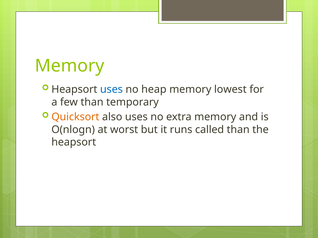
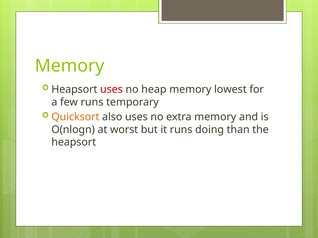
uses at (111, 90) colour: blue -> red
few than: than -> runs
called: called -> doing
